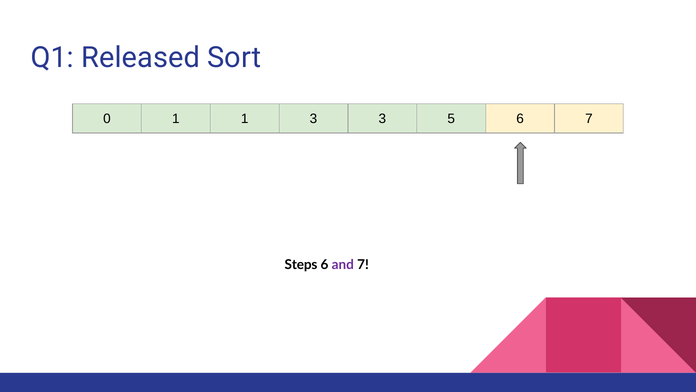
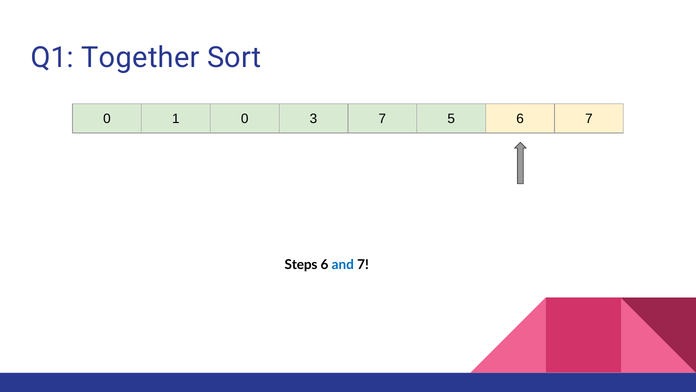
Released: Released -> Together
1 1: 1 -> 0
3 3: 3 -> 7
and colour: purple -> blue
